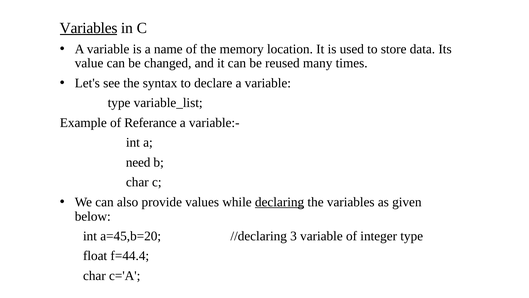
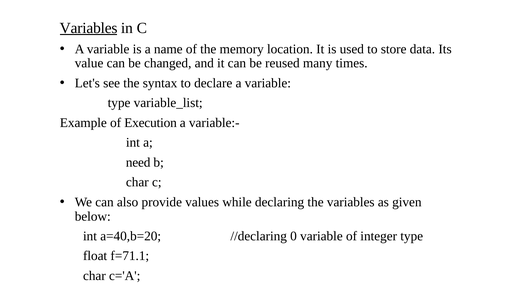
Referance: Referance -> Execution
declaring underline: present -> none
a=45,b=20: a=45,b=20 -> a=40,b=20
3: 3 -> 0
f=44.4: f=44.4 -> f=71.1
